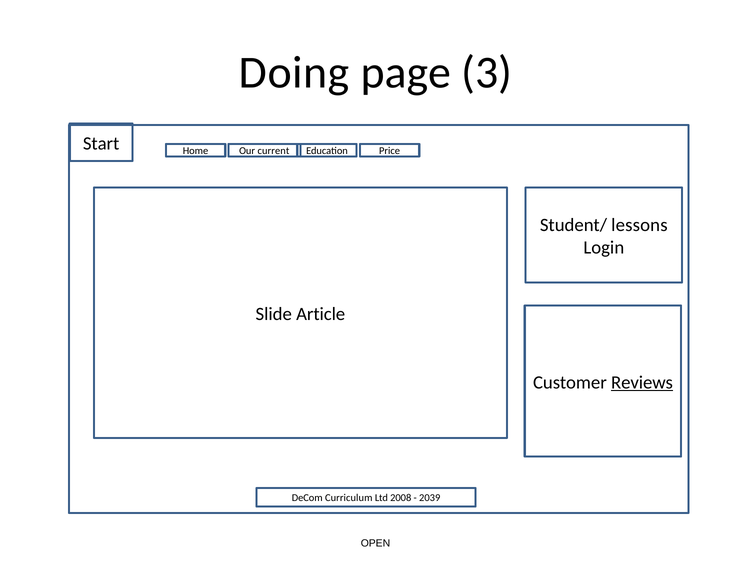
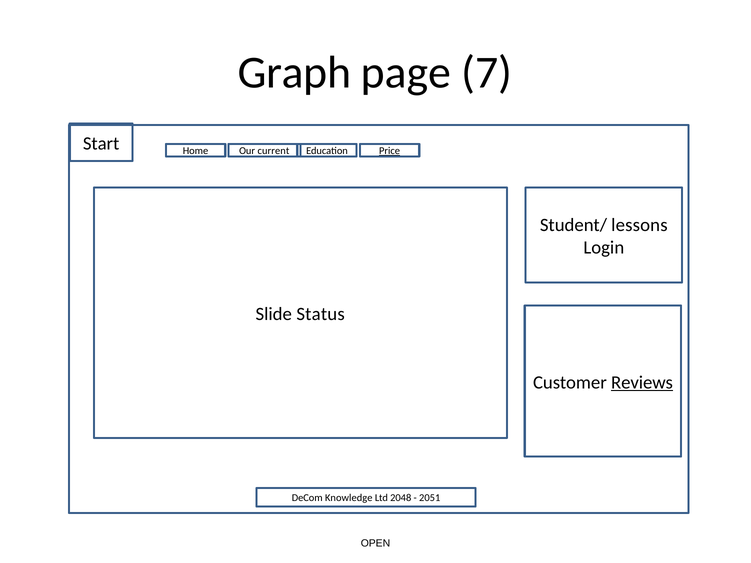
Doing: Doing -> Graph
3: 3 -> 7
Price underline: none -> present
Article: Article -> Status
Curriculum: Curriculum -> Knowledge
2008: 2008 -> 2048
2039: 2039 -> 2051
